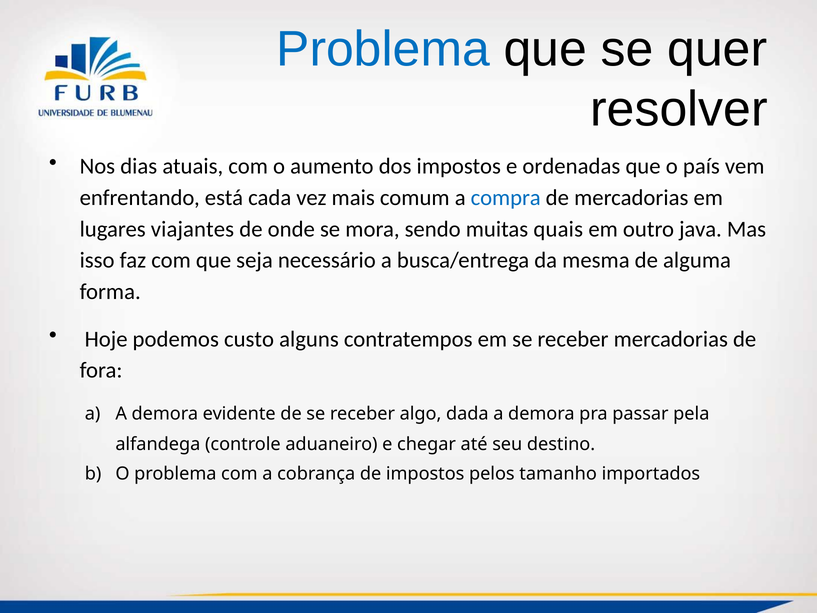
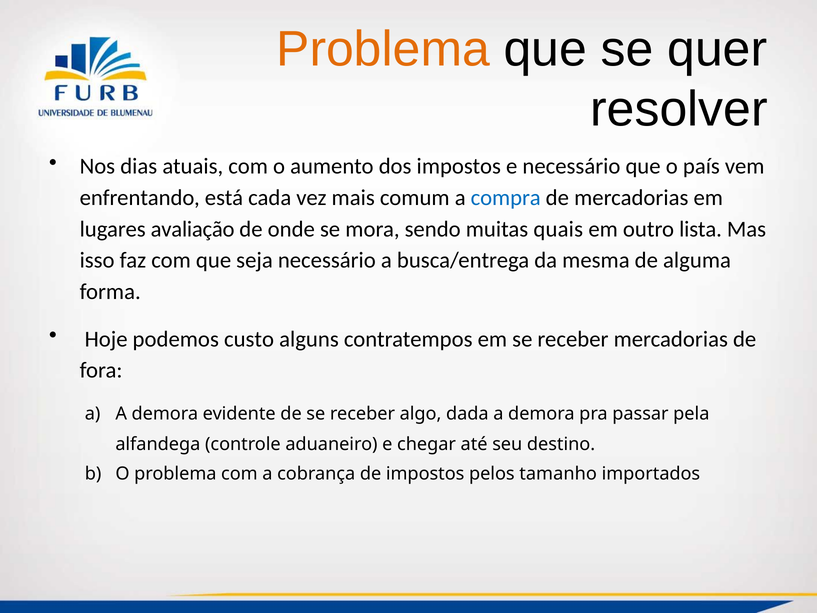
Problema at (383, 49) colour: blue -> orange
e ordenadas: ordenadas -> necessário
viajantes: viajantes -> avaliação
java: java -> lista
